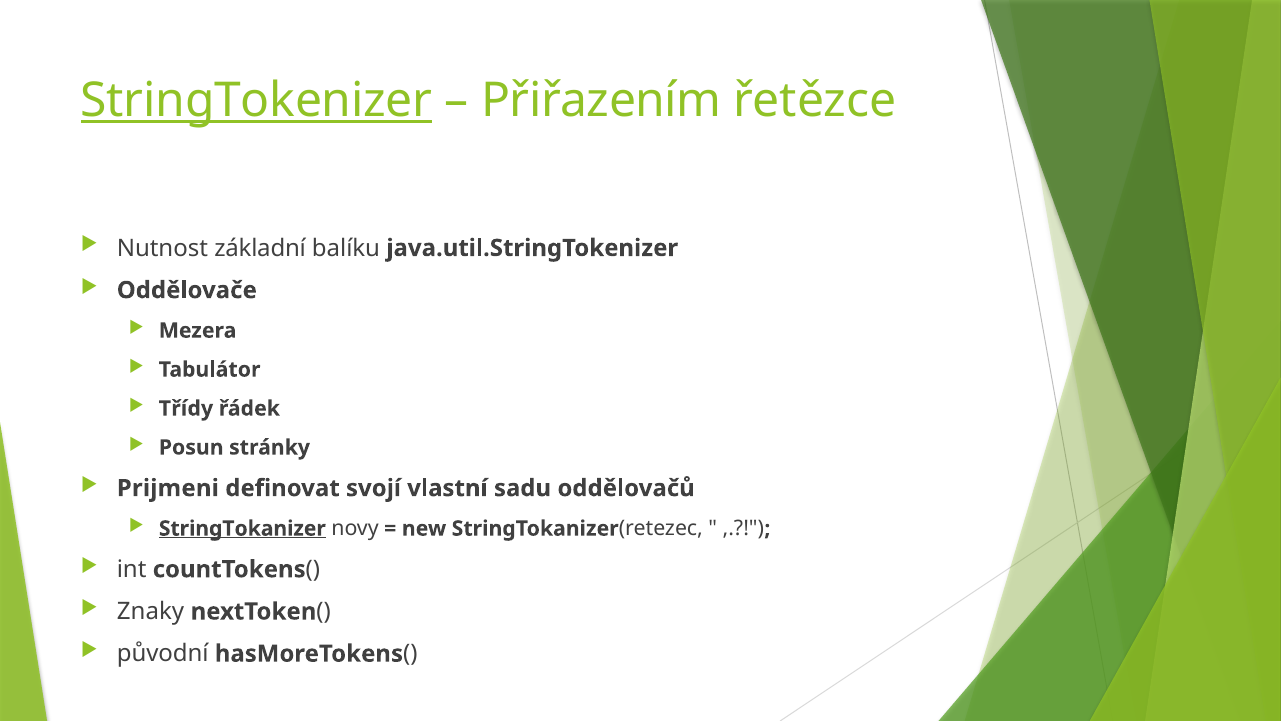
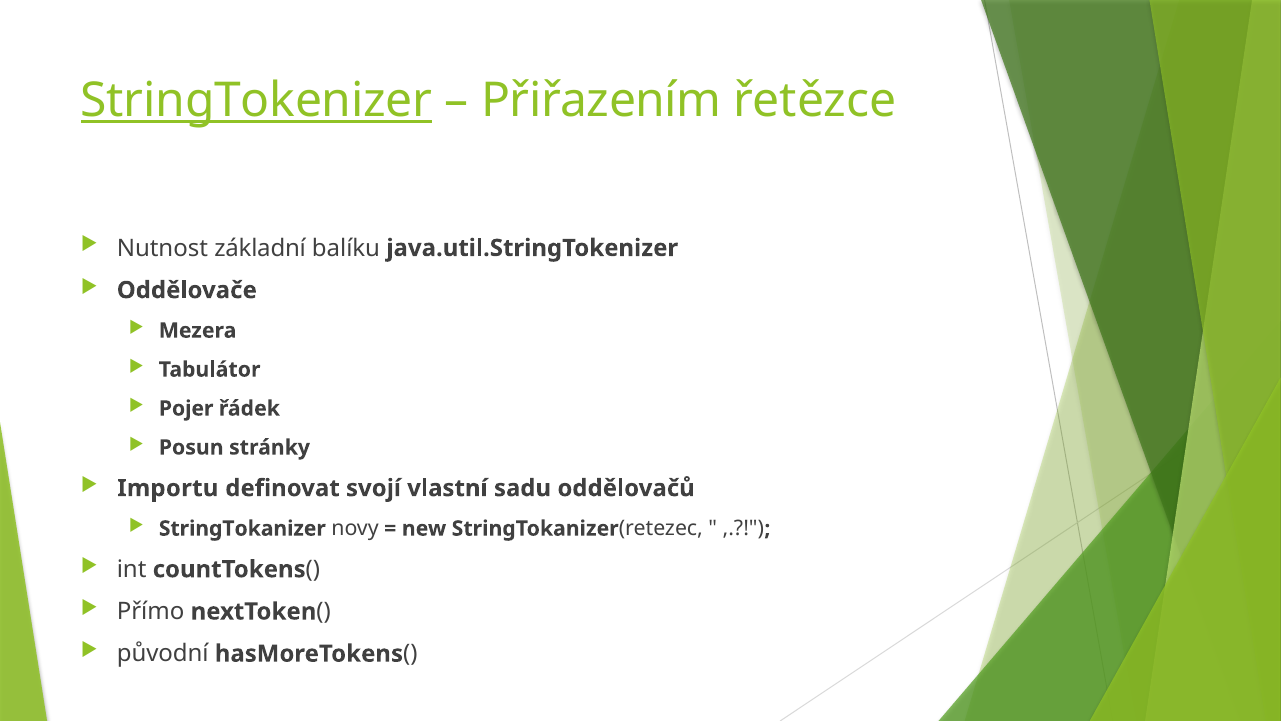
Třídy: Třídy -> Pojer
Prijmeni: Prijmeni -> Importu
StringTokanizer underline: present -> none
Znaky: Znaky -> Přímo
